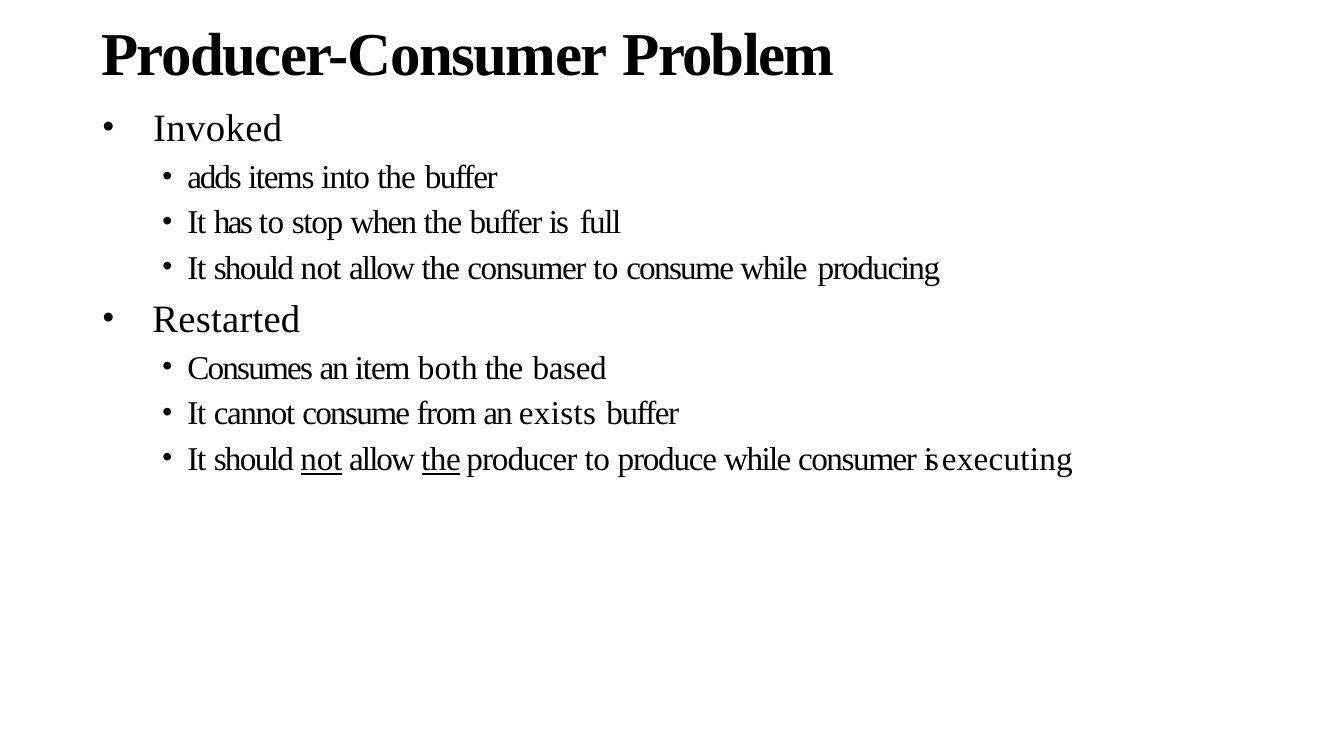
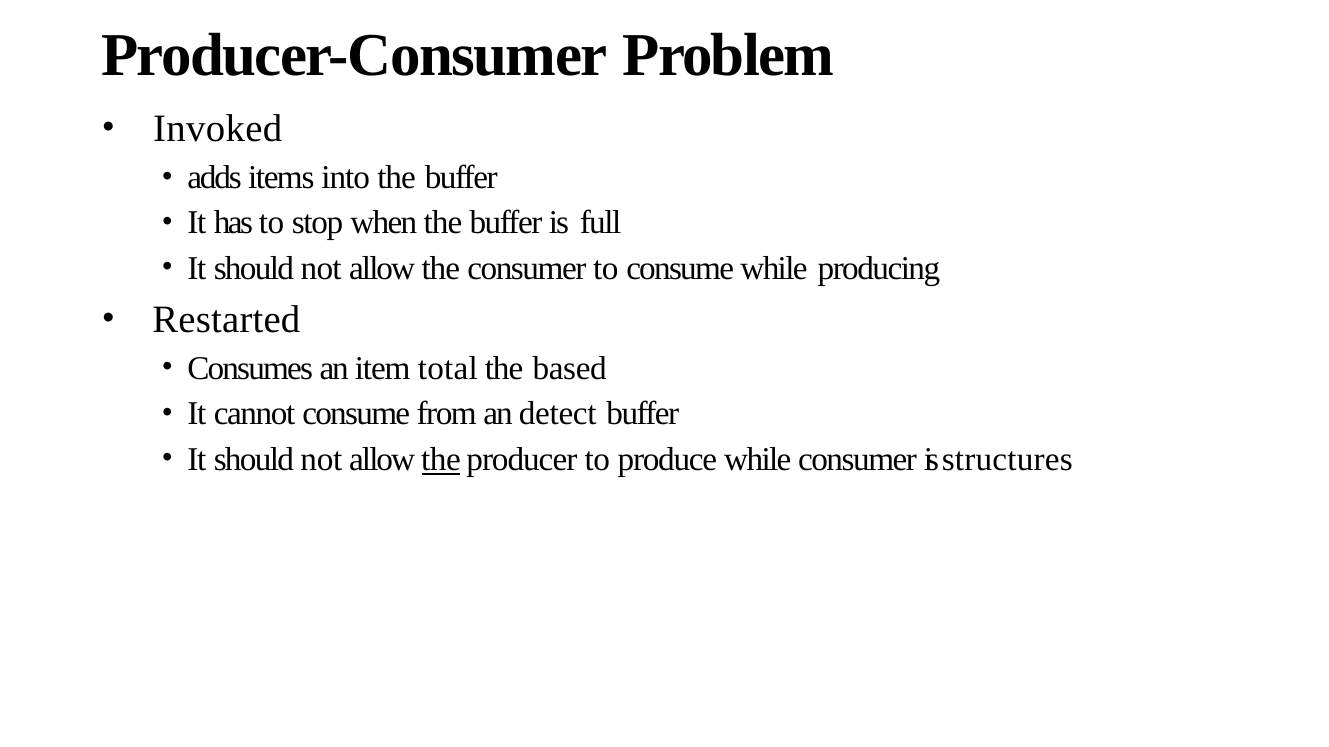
both: both -> total
exists: exists -> detect
not at (321, 460) underline: present -> none
executing: executing -> structures
